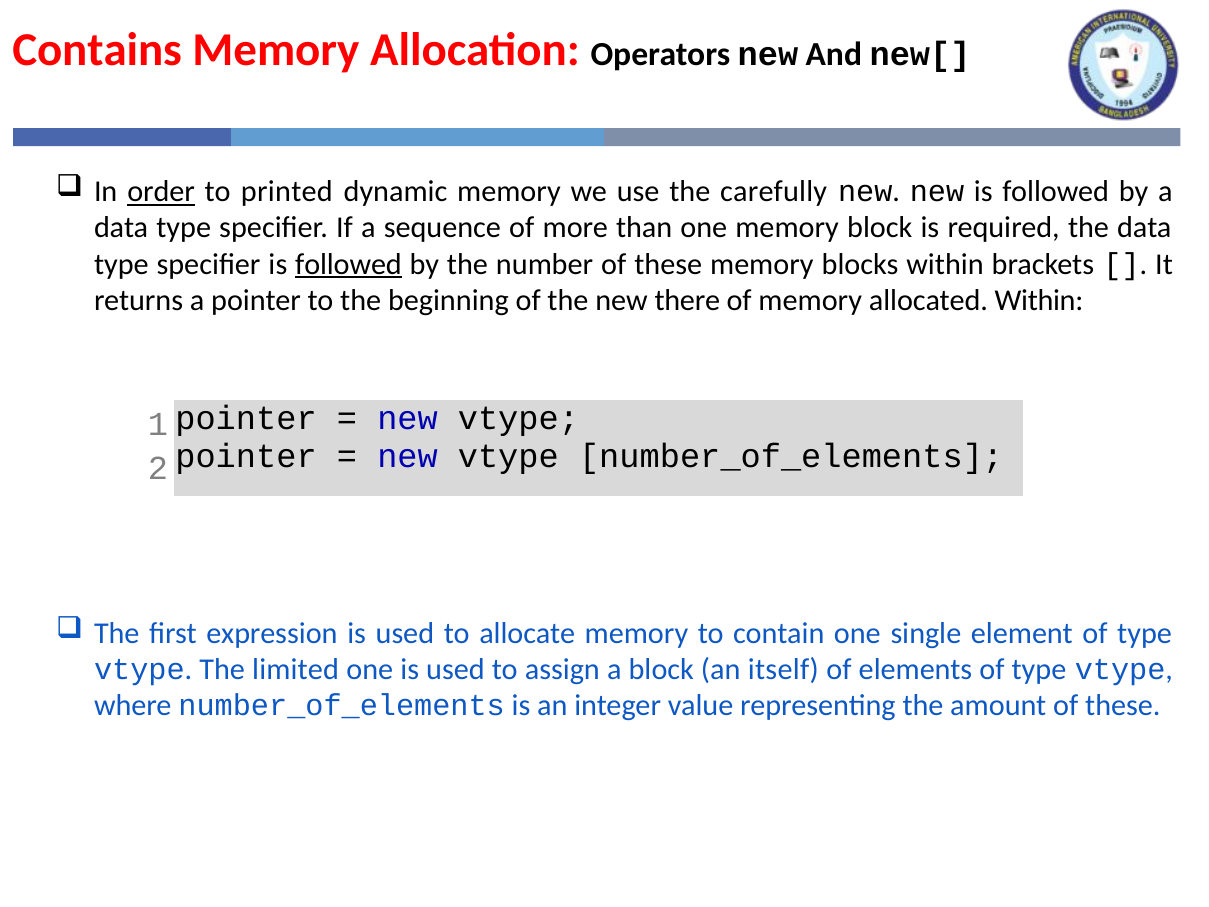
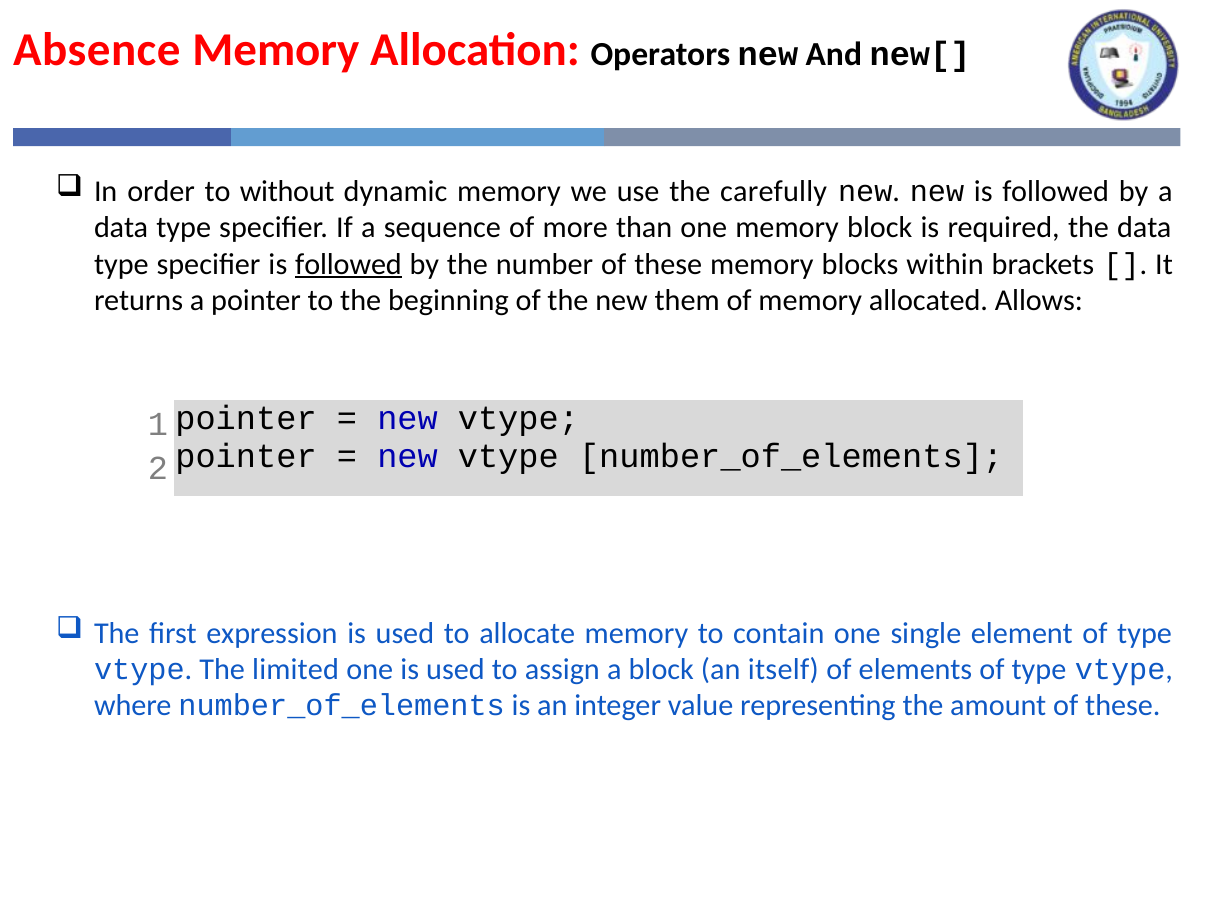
Contains: Contains -> Absence
order underline: present -> none
printed: printed -> without
there: there -> them
allocated Within: Within -> Allows
